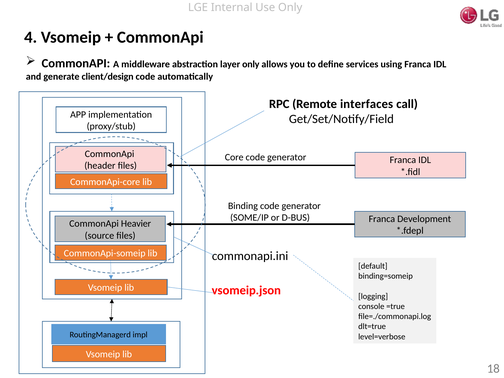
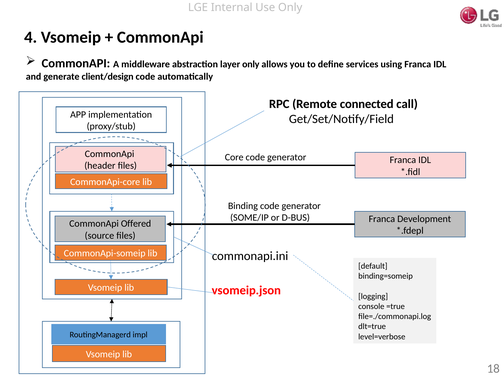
interfaces: interfaces -> connected
Heavier: Heavier -> Offered
